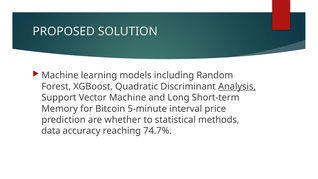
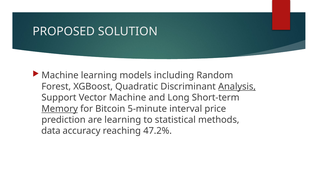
Memory underline: none -> present
are whether: whether -> learning
74.7%: 74.7% -> 47.2%
